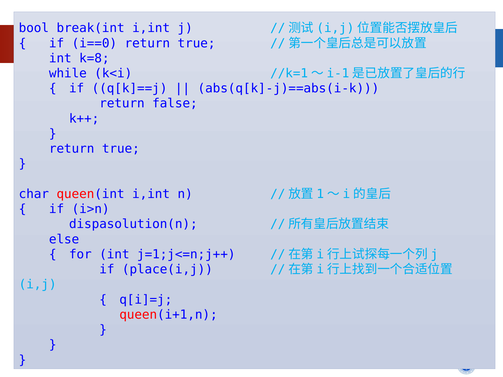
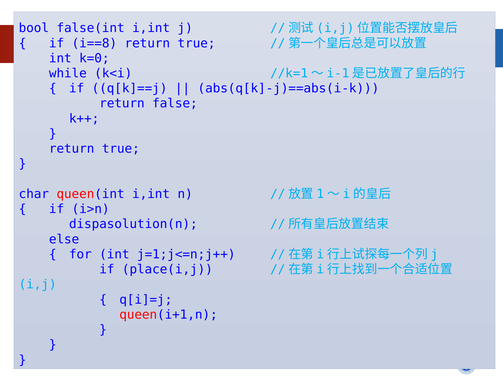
break(int: break(int -> false(int
i==0: i==0 -> i==8
k=8: k=8 -> k=0
